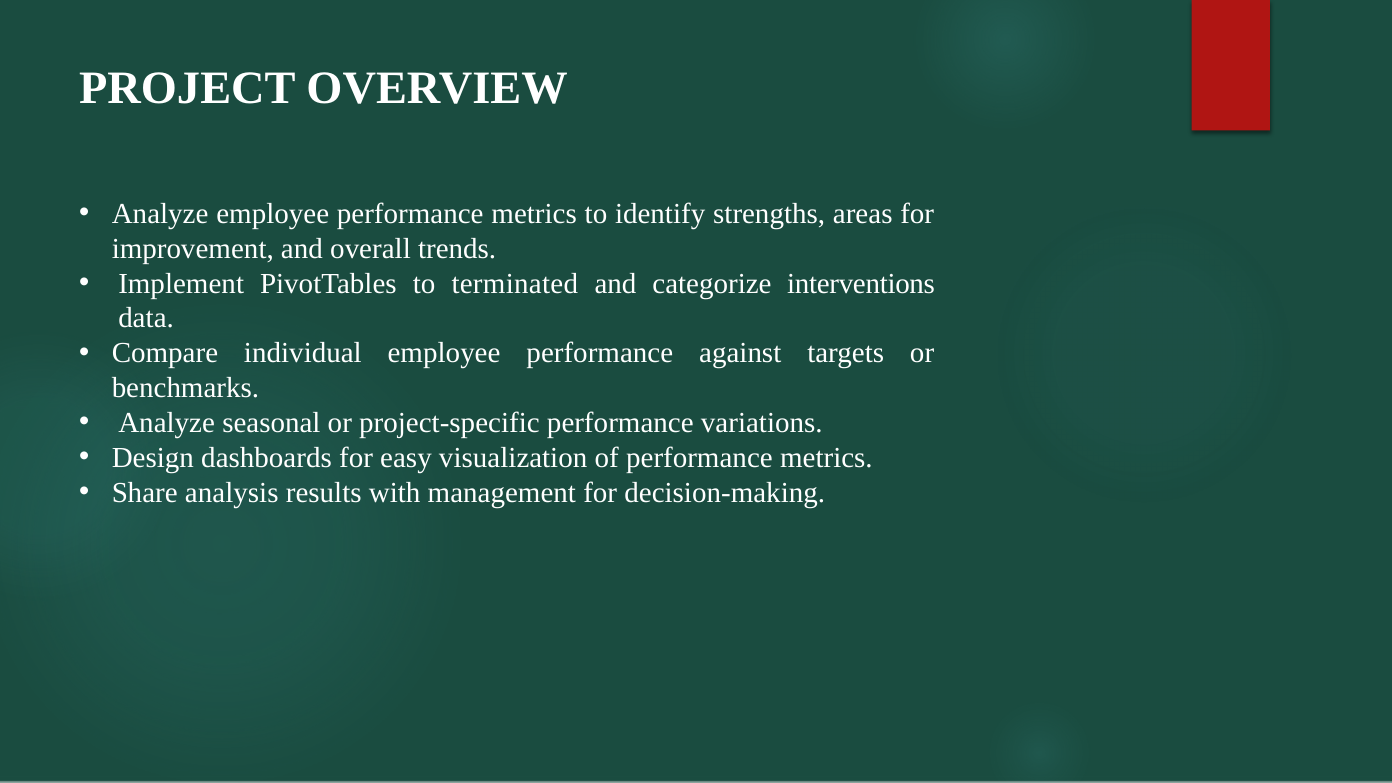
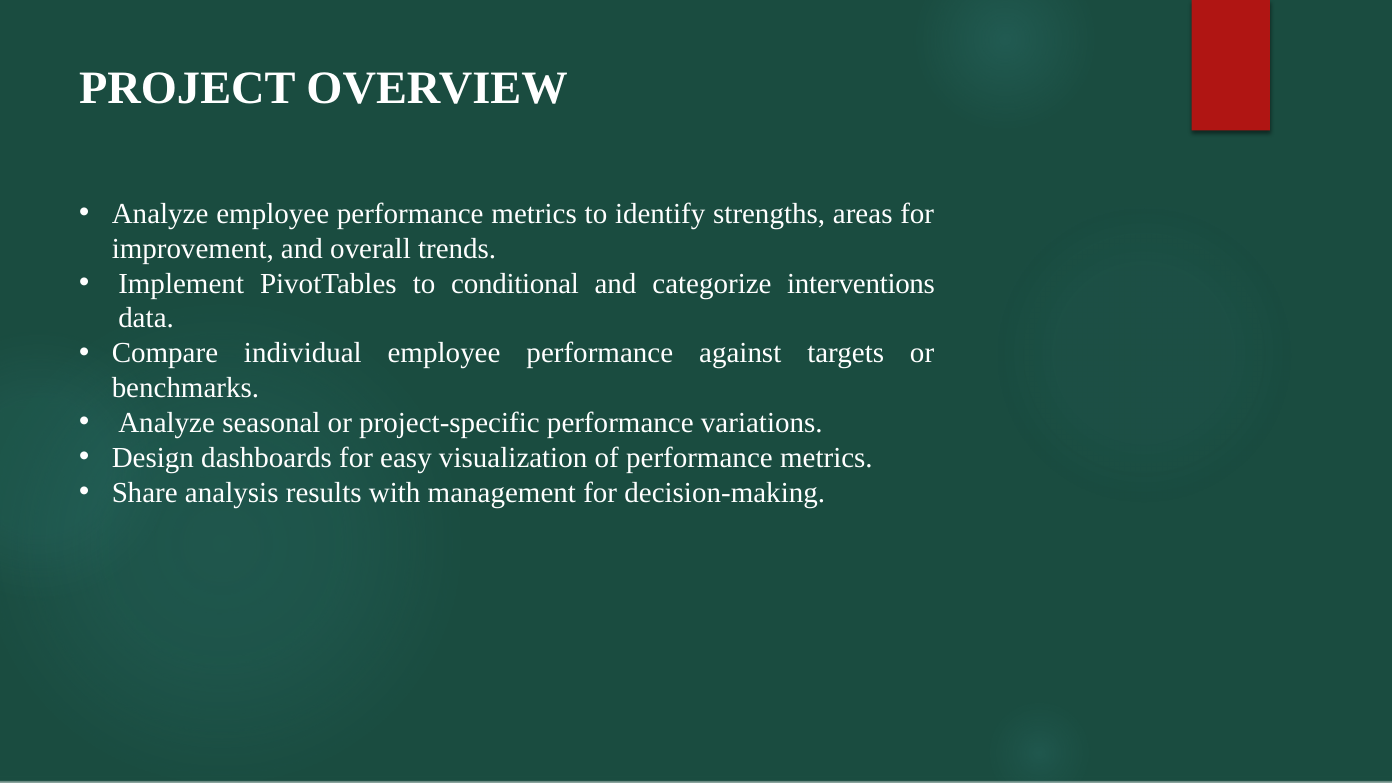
terminated: terminated -> conditional
